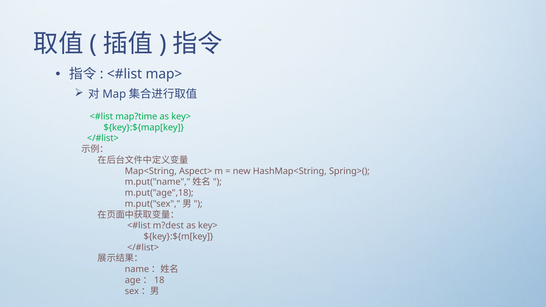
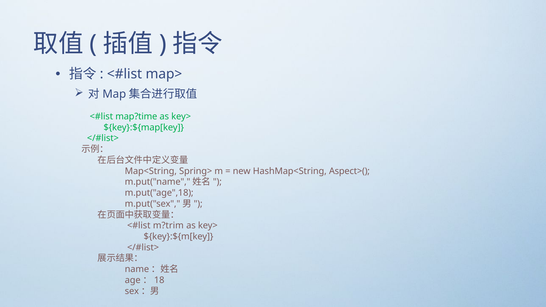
Aspect>: Aspect> -> Spring>
Spring>(: Spring>( -> Aspect>(
m?dest: m?dest -> m?trim
